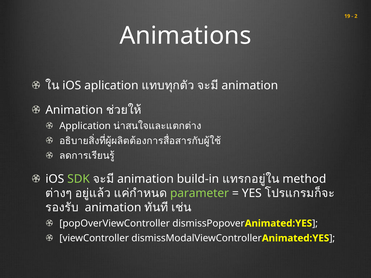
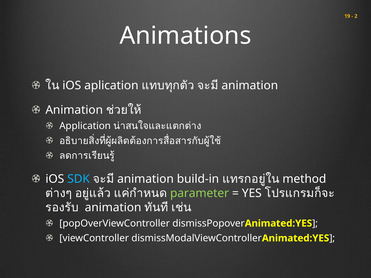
SDK colour: light green -> light blue
